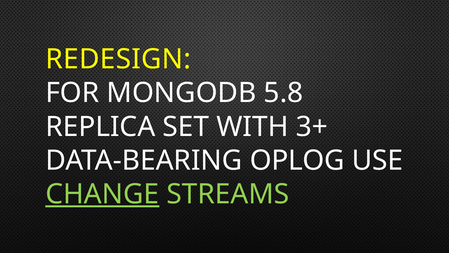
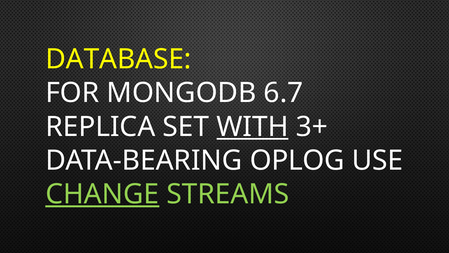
REDESIGN: REDESIGN -> DATABASE
5.8: 5.8 -> 6.7
WITH underline: none -> present
